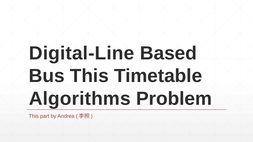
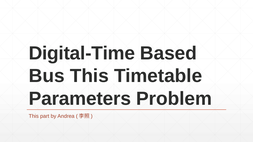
Digital-Line: Digital-Line -> Digital-Time
Algorithms: Algorithms -> Parameters
